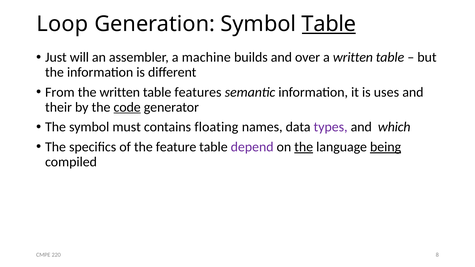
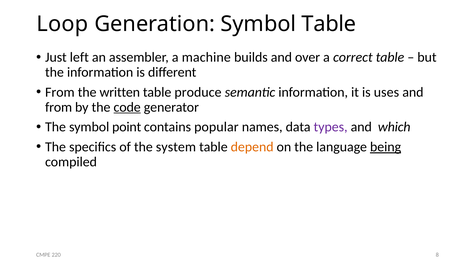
Table at (329, 24) underline: present -> none
will: will -> left
a written: written -> correct
features: features -> produce
their at (59, 107): their -> from
must: must -> point
floating: floating -> popular
feature: feature -> system
depend colour: purple -> orange
the at (304, 147) underline: present -> none
